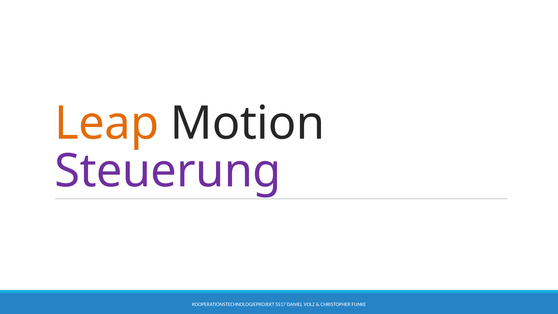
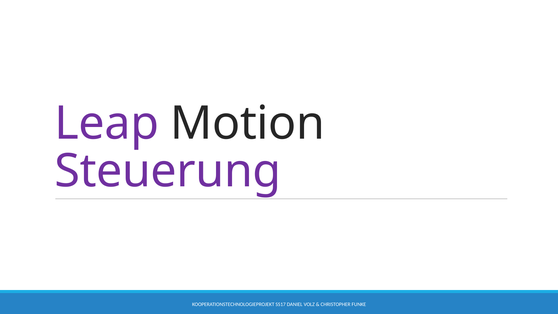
Leap colour: orange -> purple
